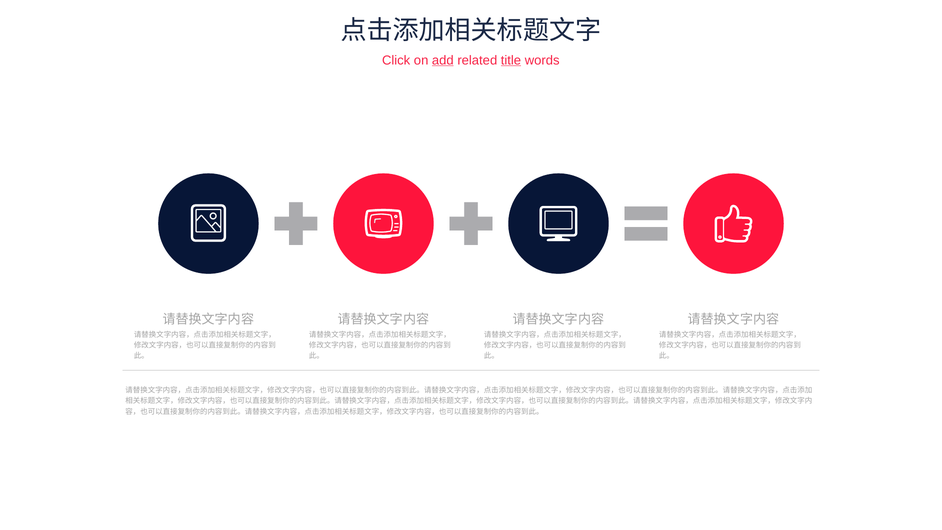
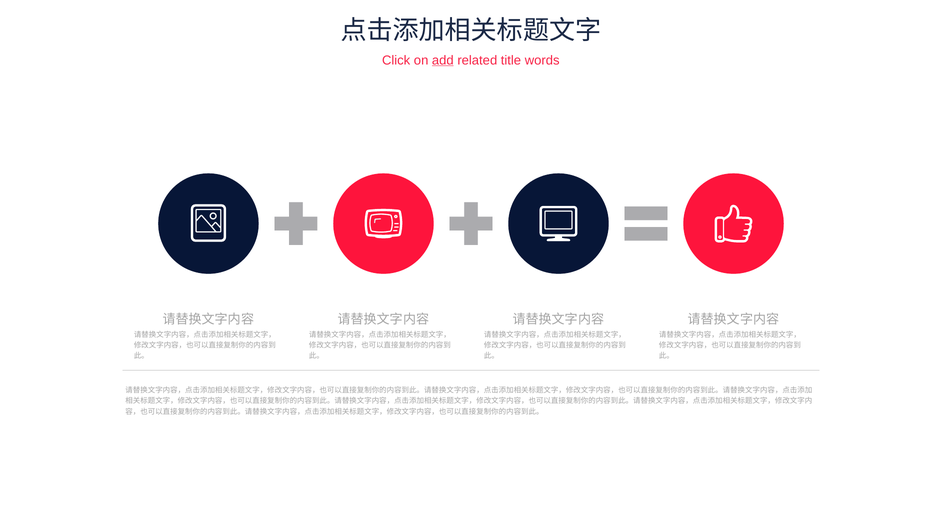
title underline: present -> none
